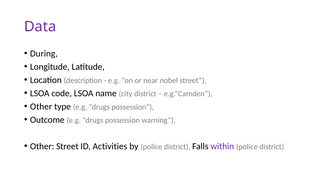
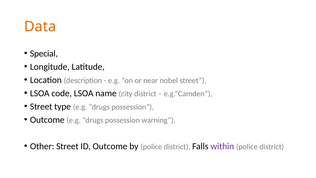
Data colour: purple -> orange
During: During -> Special
Other at (41, 106): Other -> Street
ID Activities: Activities -> Outcome
